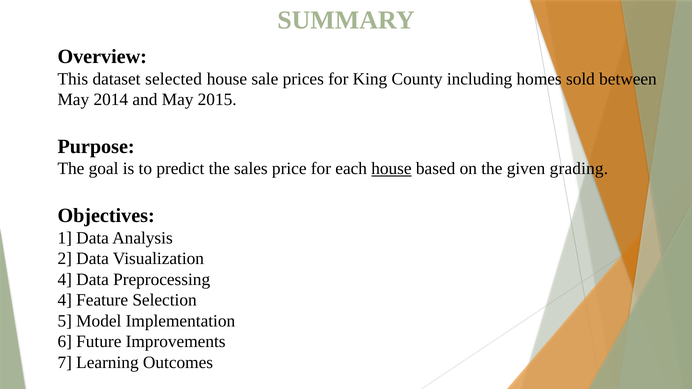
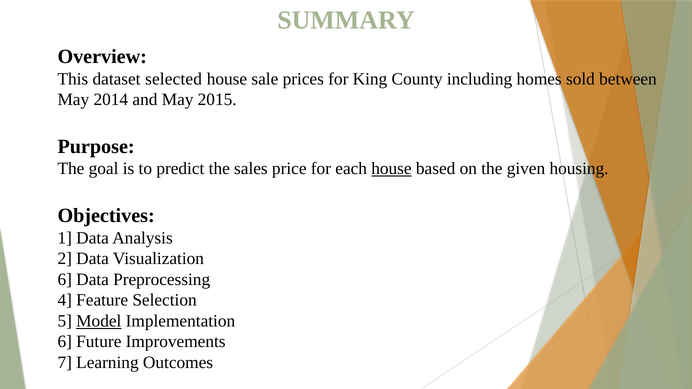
grading: grading -> housing
4 at (65, 280): 4 -> 6
Model underline: none -> present
